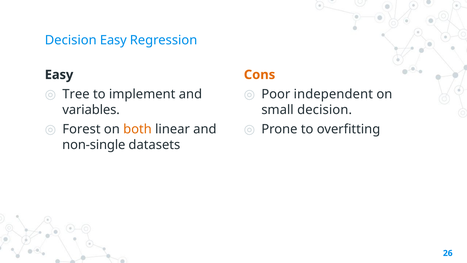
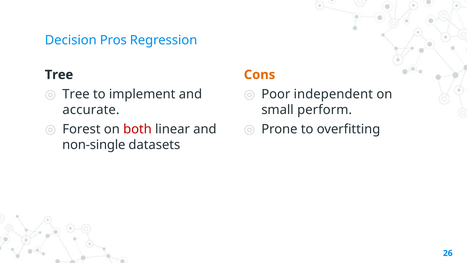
Decision Easy: Easy -> Pros
Easy at (59, 75): Easy -> Tree
variables: variables -> accurate
small decision: decision -> perform
both colour: orange -> red
